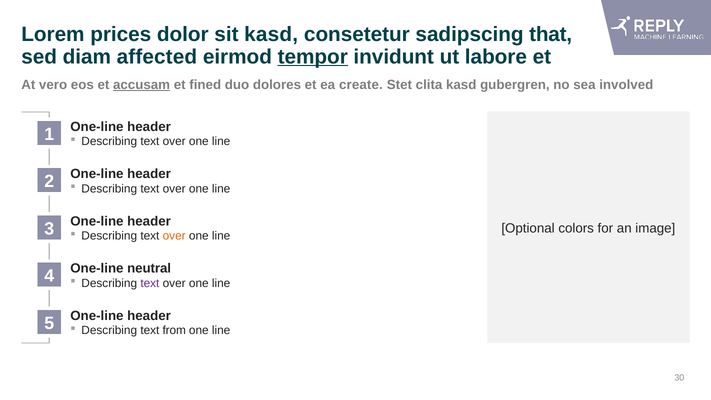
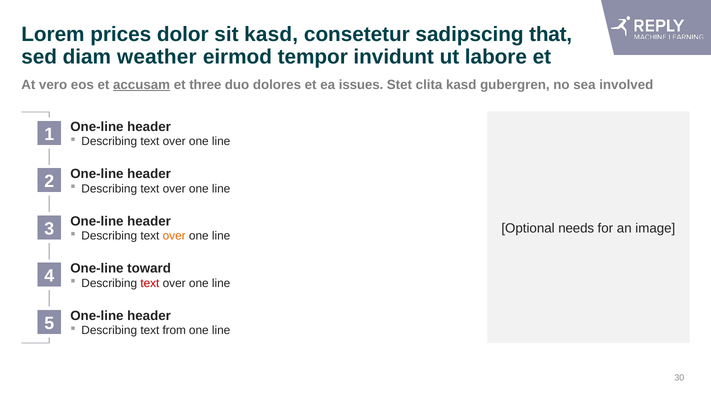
affected: affected -> weather
tempor underline: present -> none
fined: fined -> three
create: create -> issues
colors: colors -> needs
neutral: neutral -> toward
text at (150, 283) colour: purple -> red
